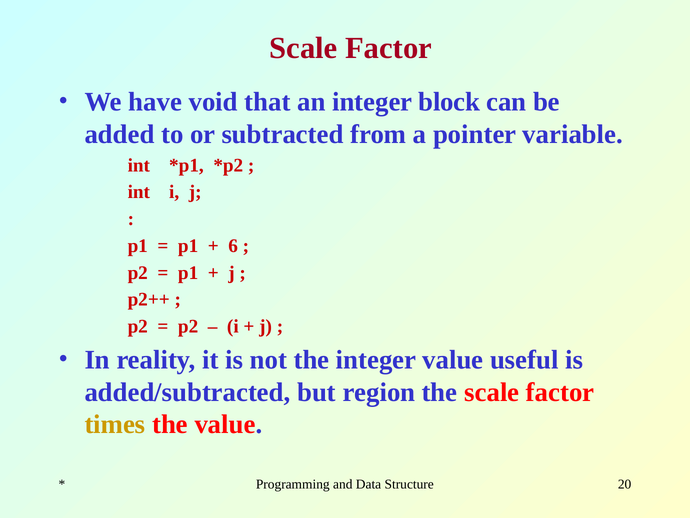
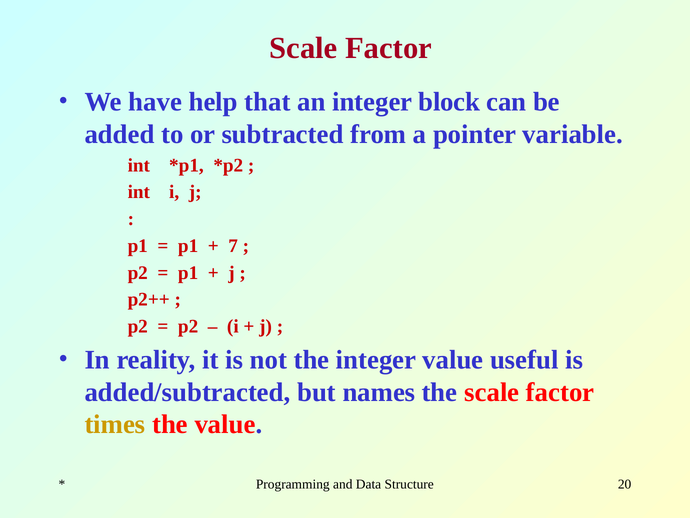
void: void -> help
6: 6 -> 7
region: region -> names
